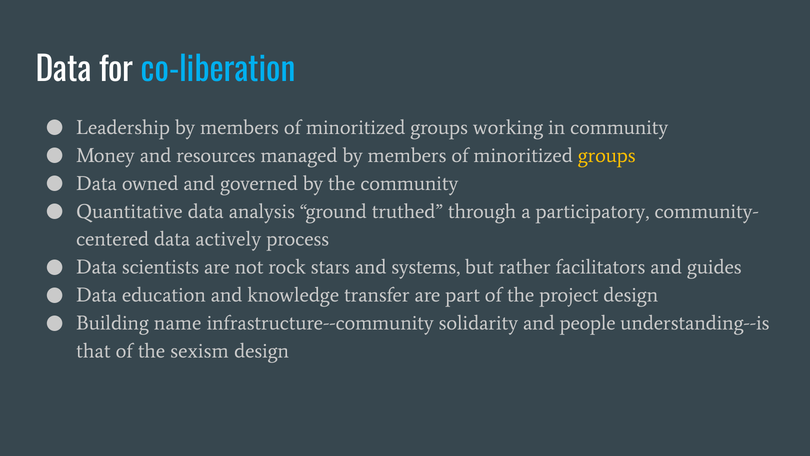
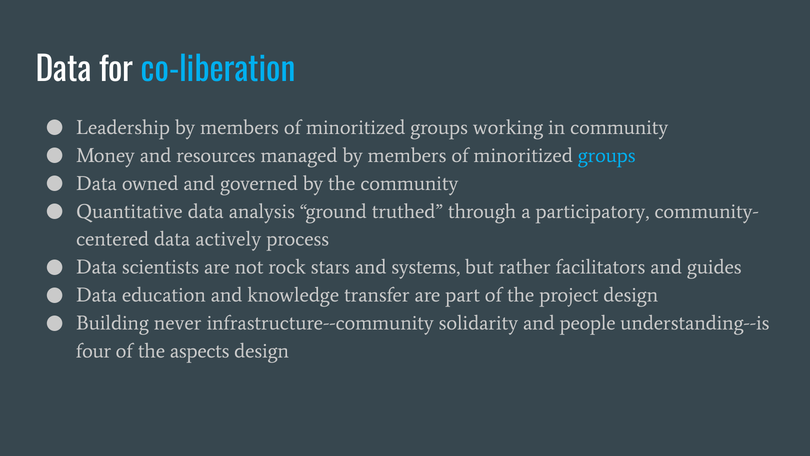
groups at (607, 155) colour: yellow -> light blue
name: name -> never
that: that -> four
sexism: sexism -> aspects
